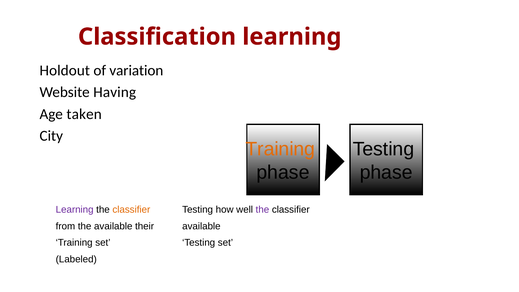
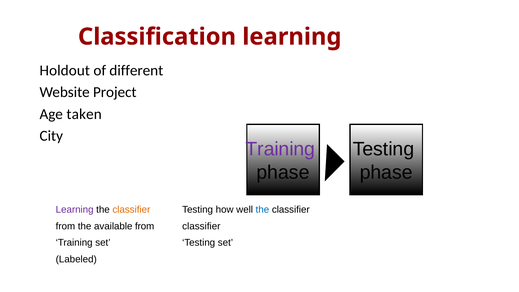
variation: variation -> different
Having: Having -> Project
Training at (280, 149) colour: orange -> purple
the at (262, 210) colour: purple -> blue
available their: their -> from
available at (201, 226): available -> classifier
